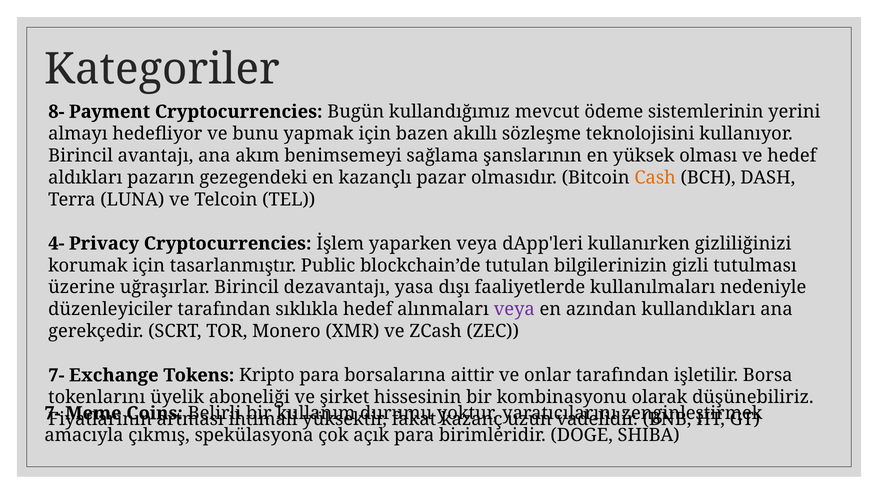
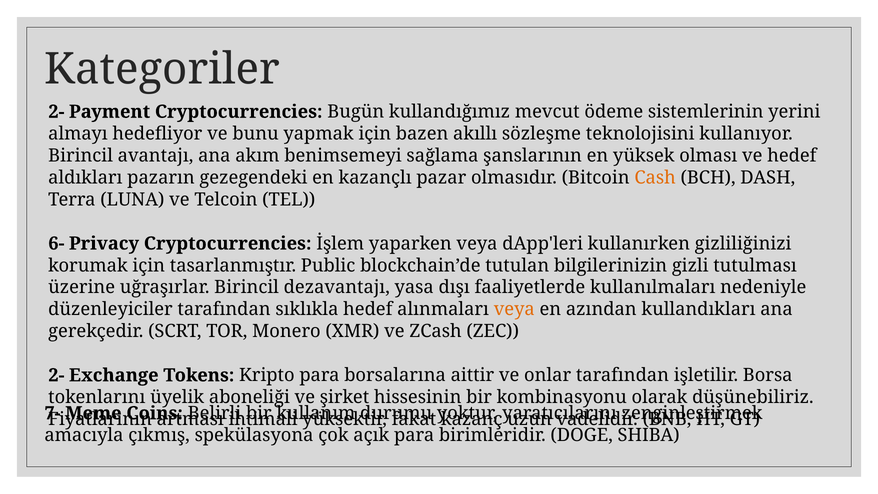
8- at (56, 112): 8- -> 2-
4-: 4- -> 6-
veya at (514, 309) colour: purple -> orange
7- at (56, 375): 7- -> 2-
